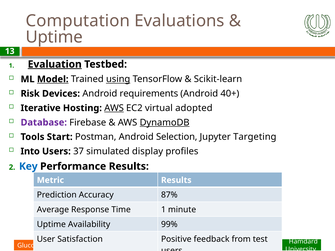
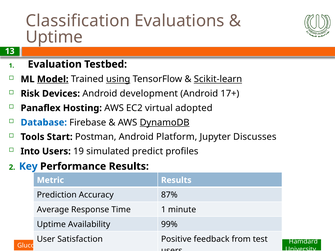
Computation: Computation -> Classification
Evaluation underline: present -> none
Scikit-learn underline: none -> present
requirements: requirements -> development
40+: 40+ -> 17+
Iterative: Iterative -> Panaflex
AWS at (114, 108) underline: present -> none
Database colour: purple -> blue
Selection: Selection -> Platform
Targeting: Targeting -> Discusses
37: 37 -> 19
display: display -> predict
